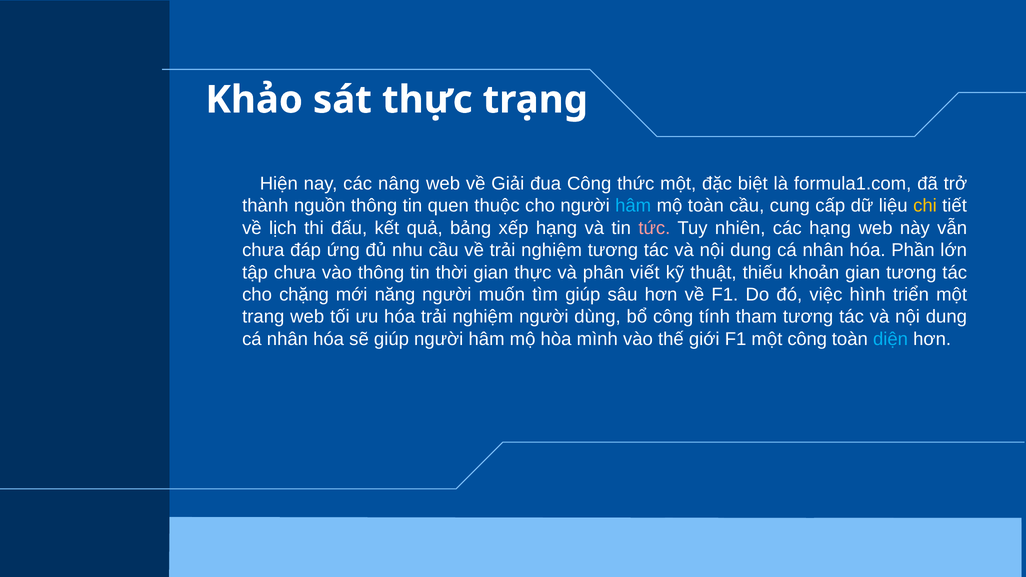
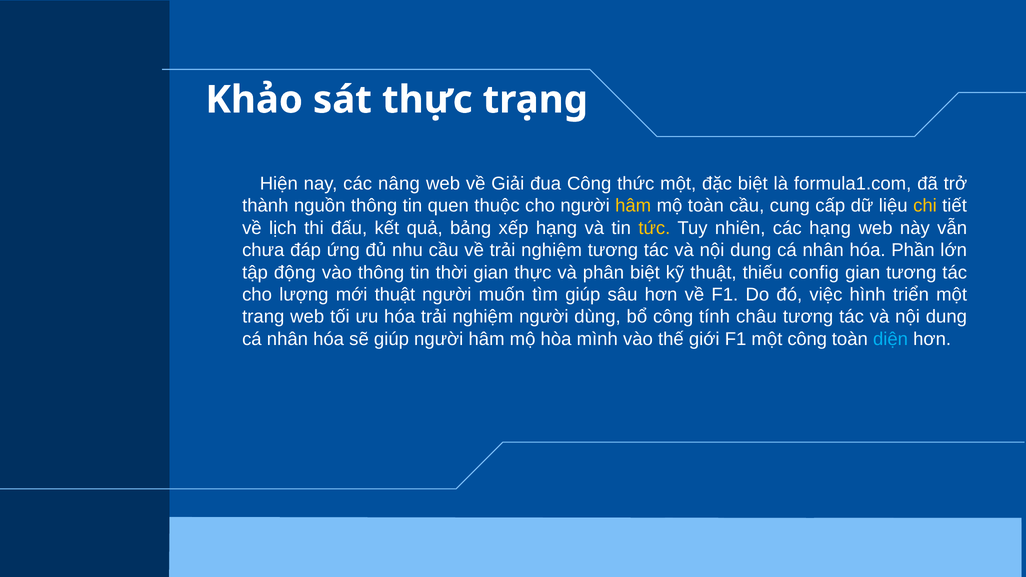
hâm at (633, 206) colour: light blue -> yellow
tức colour: pink -> yellow
tập chưa: chưa -> động
phân viết: viết -> biệt
khoản: khoản -> config
chặng: chặng -> lượng
mới năng: năng -> thuật
tham: tham -> châu
